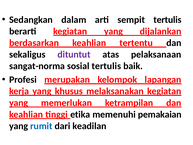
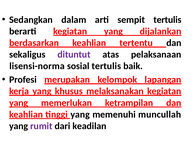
sangat-norma: sangat-norma -> lisensi-norma
etika at (80, 114): etika -> yang
pemakaian: pemakaian -> muncullah
rumit colour: blue -> purple
